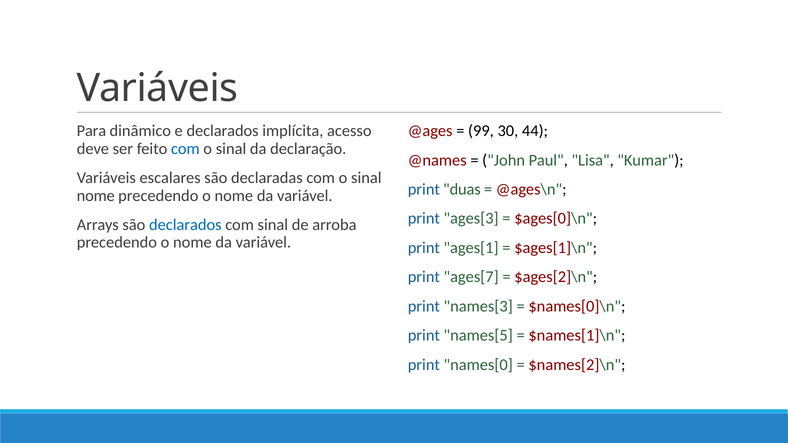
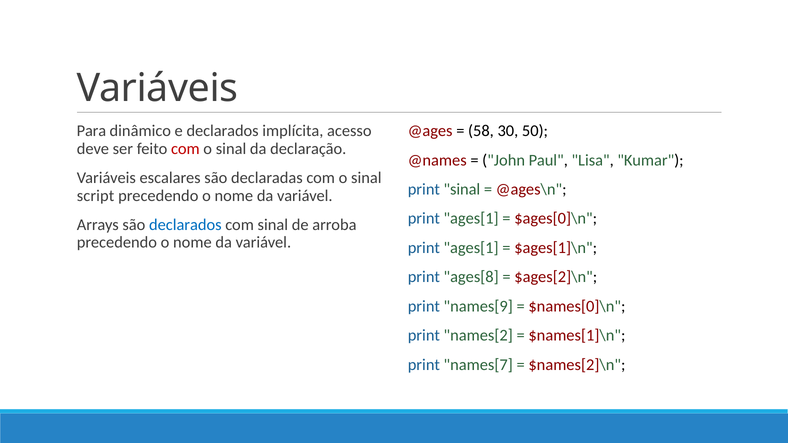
99: 99 -> 58
44: 44 -> 50
com at (185, 149) colour: blue -> red
print duas: duas -> sinal
nome at (96, 196): nome -> script
ages[3 at (471, 219): ages[3 -> ages[1
ages[7: ages[7 -> ages[8
names[3: names[3 -> names[9
names[5: names[5 -> names[2
names[0: names[0 -> names[7
